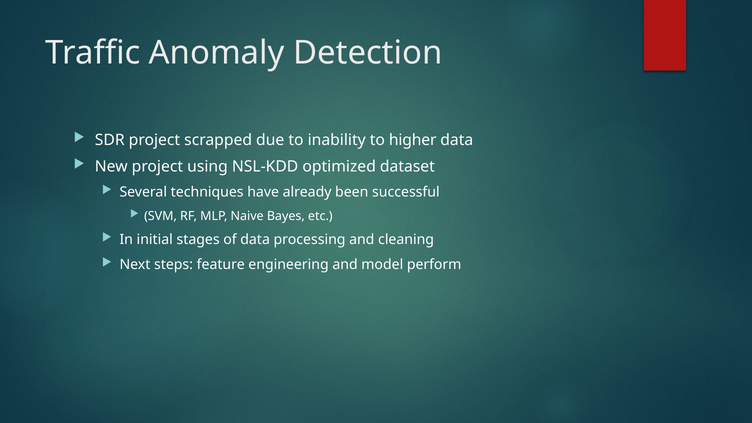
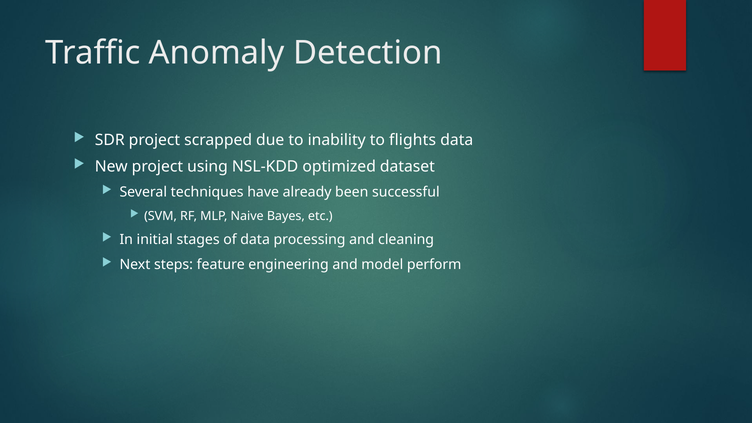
higher: higher -> flights
